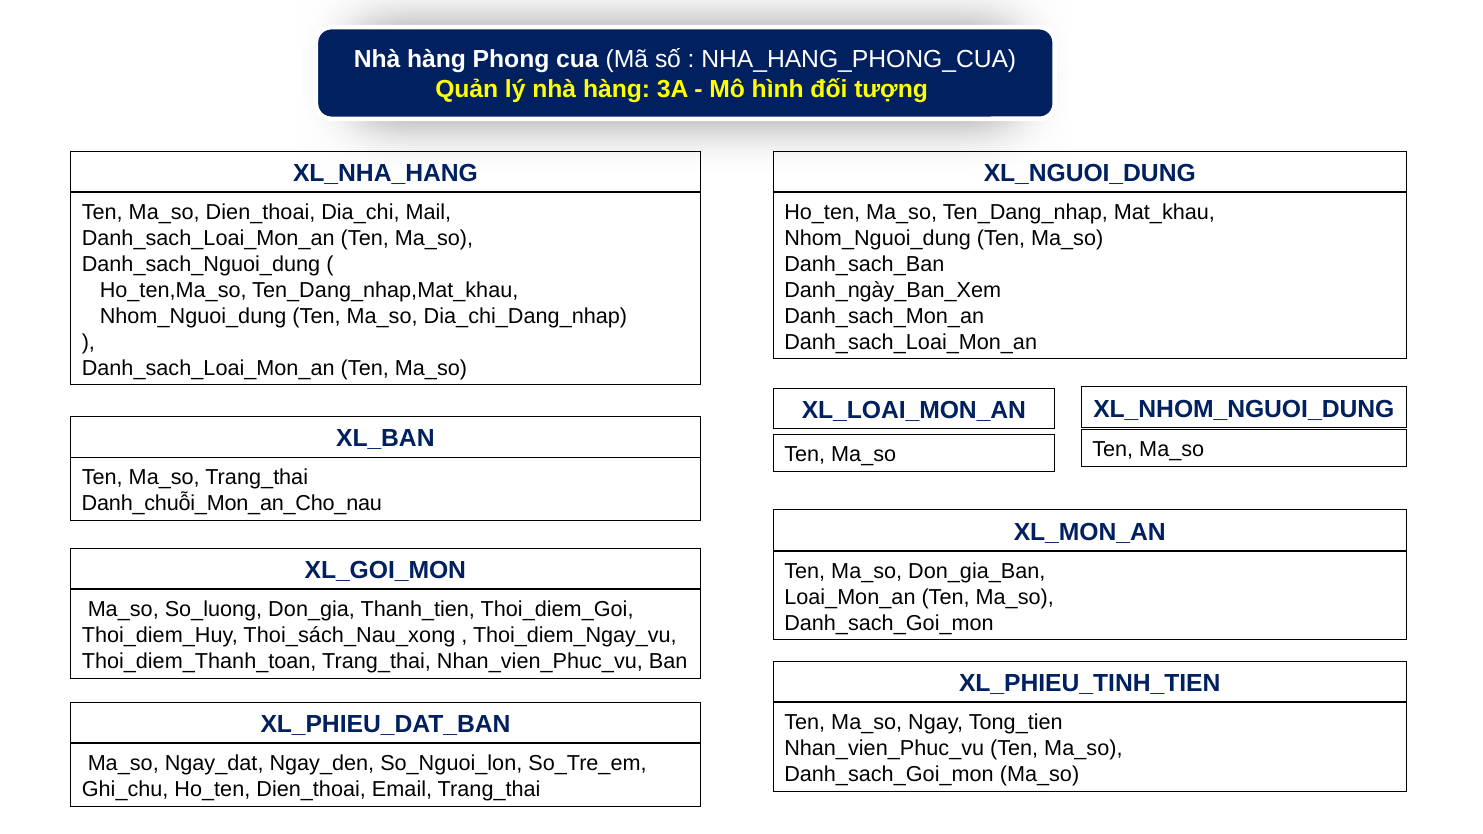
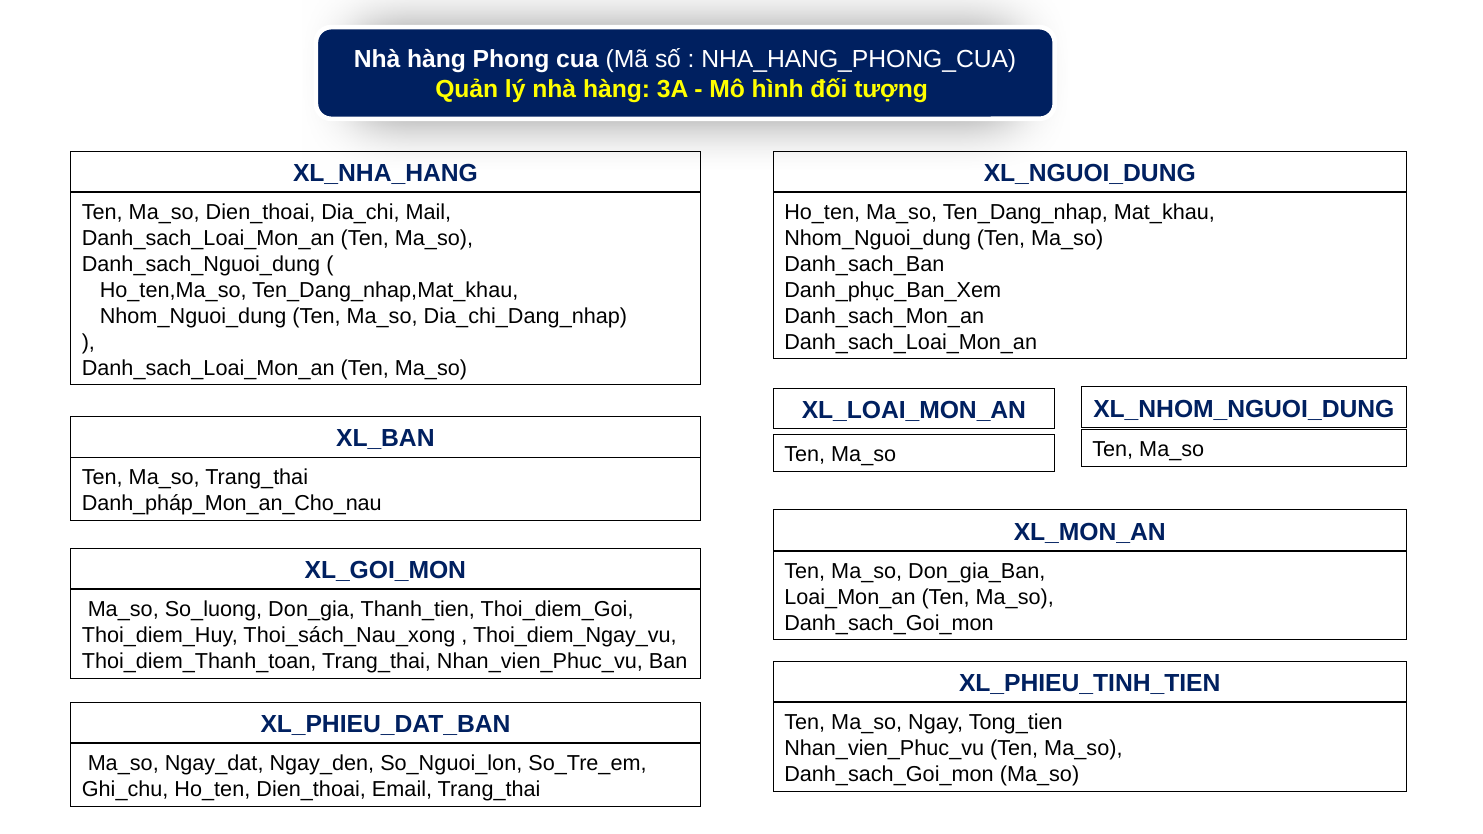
Danh_ngày_Ban_Xem: Danh_ngày_Ban_Xem -> Danh_phục_Ban_Xem
Danh_chuỗi_Mon_an_Cho_nau: Danh_chuỗi_Mon_an_Cho_nau -> Danh_pháp_Mon_an_Cho_nau
